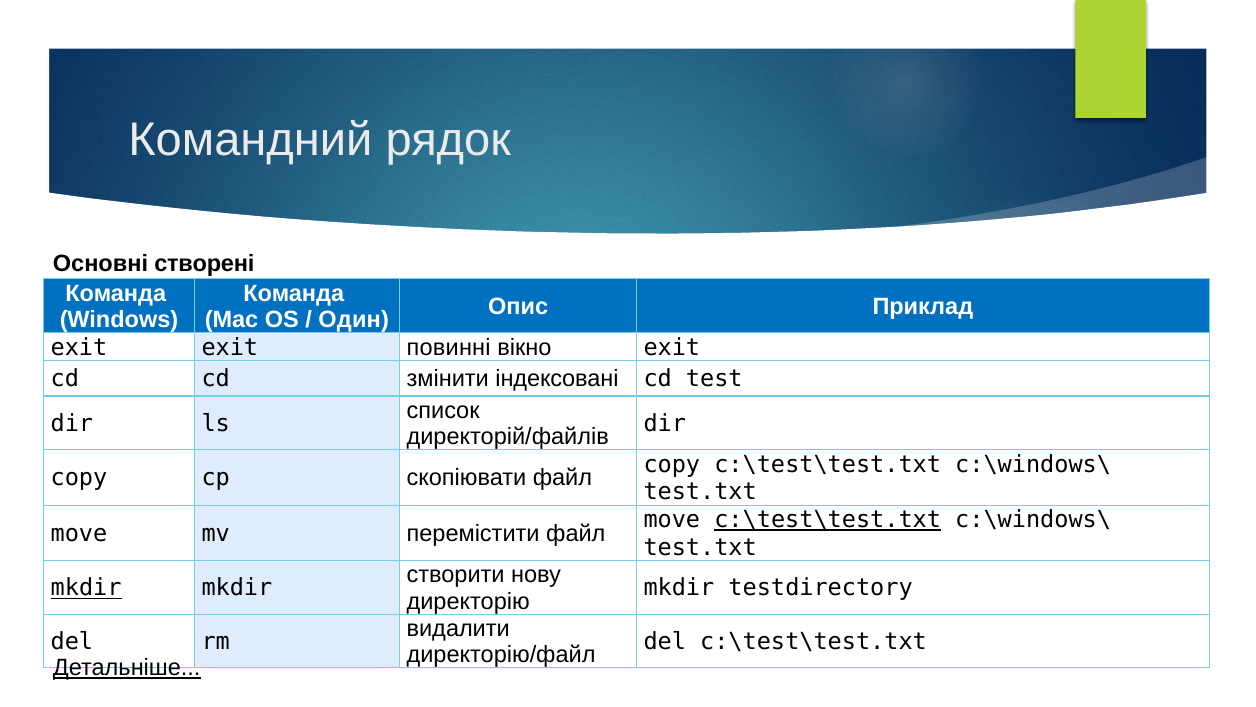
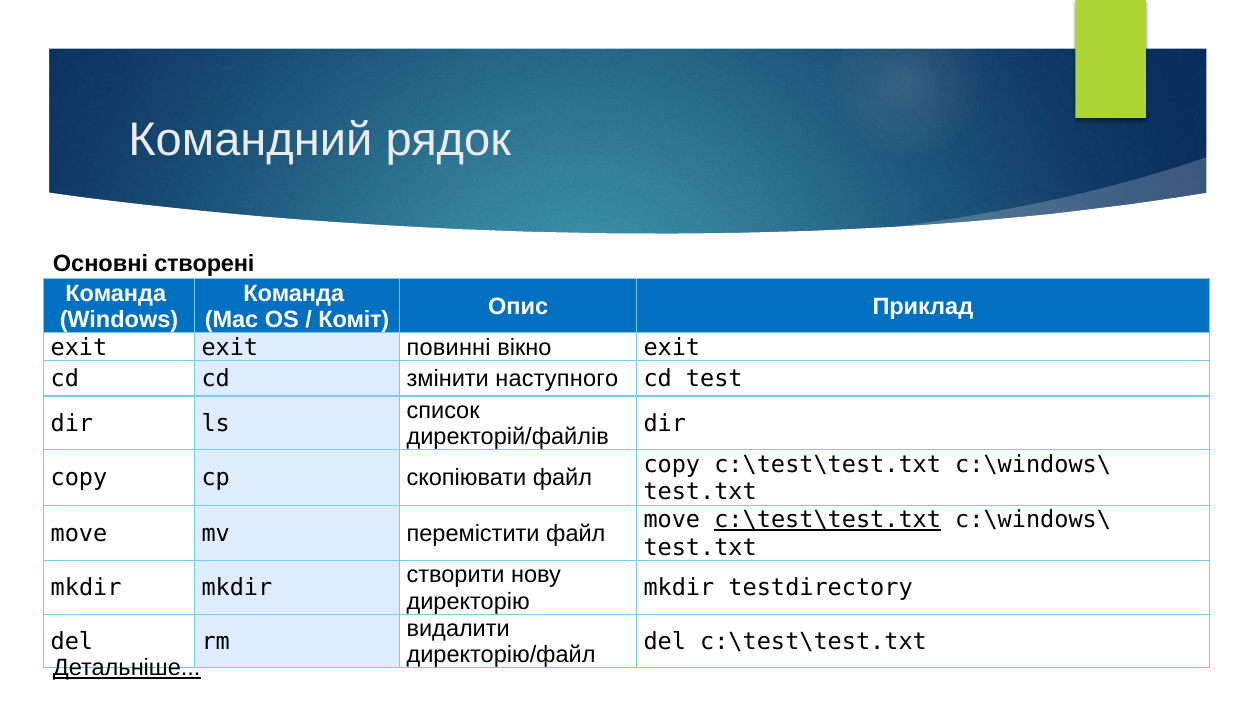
Один: Один -> Коміт
індексовані: індексовані -> наступного
mkdir at (86, 588) underline: present -> none
